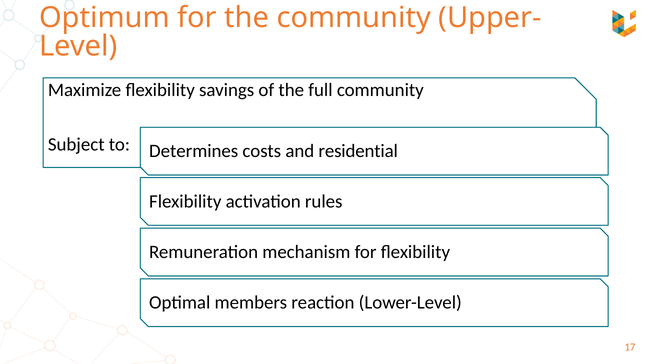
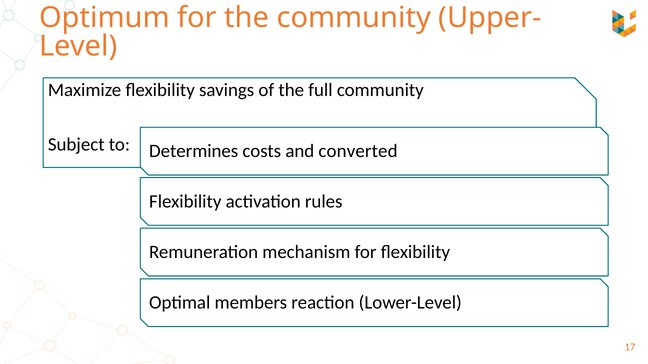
residential: residential -> converted
